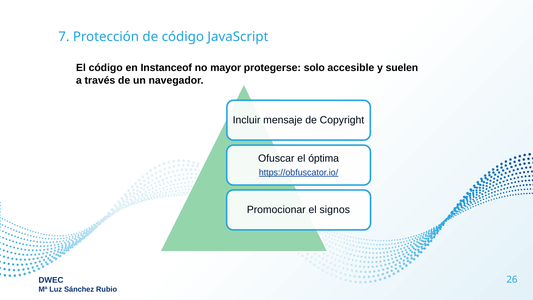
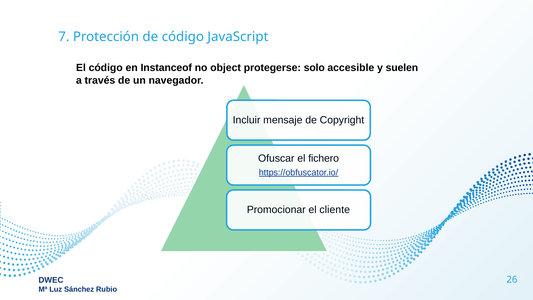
mayor: mayor -> object
óptima: óptima -> fichero
signos: signos -> cliente
